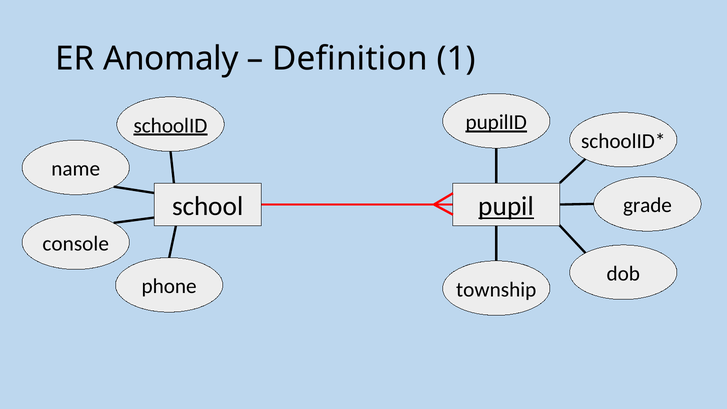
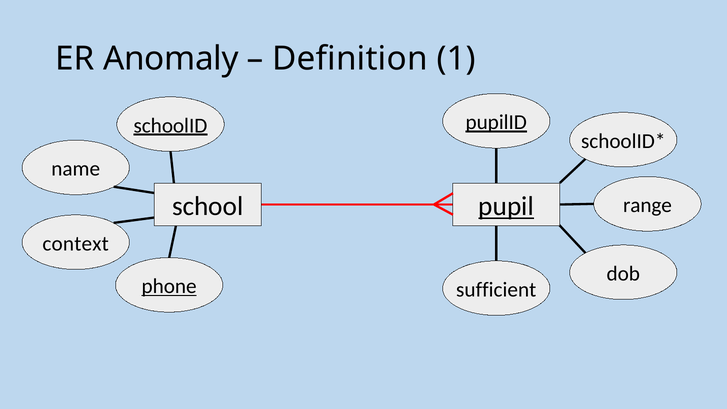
grade: grade -> range
console: console -> context
phone underline: none -> present
township: township -> sufficient
